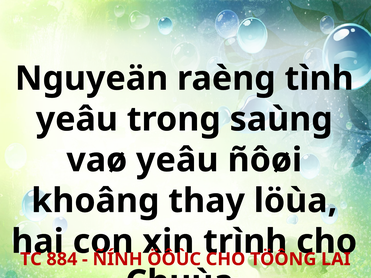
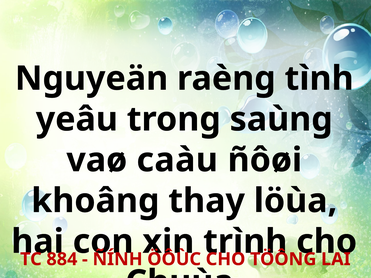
vaø yeâu: yeâu -> caàu
